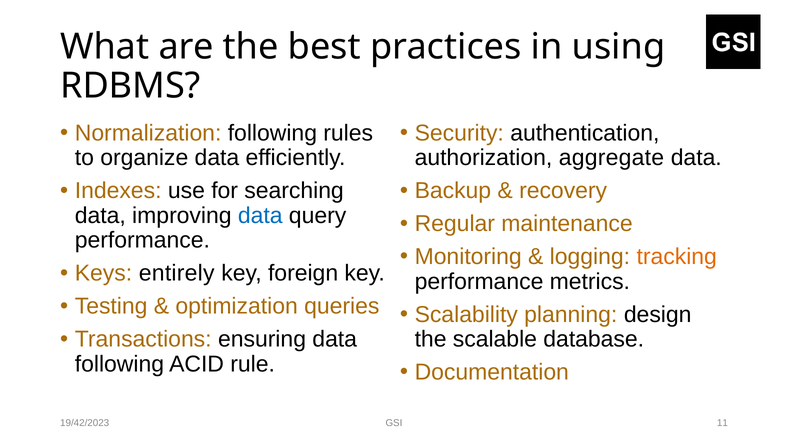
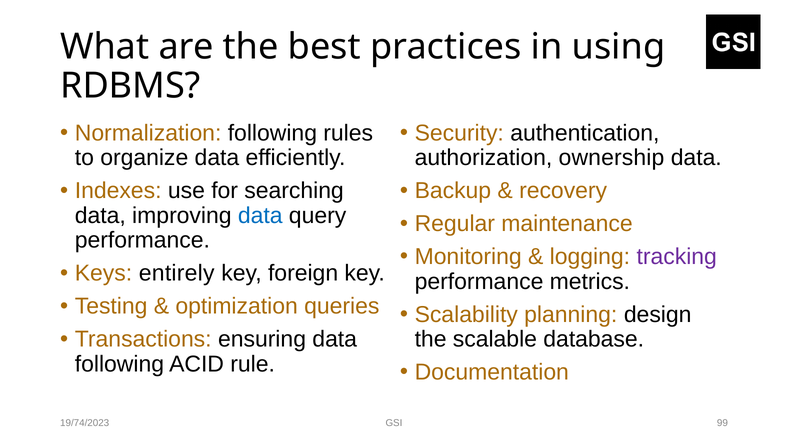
aggregate: aggregate -> ownership
tracking colour: orange -> purple
19/42/2023: 19/42/2023 -> 19/74/2023
11: 11 -> 99
